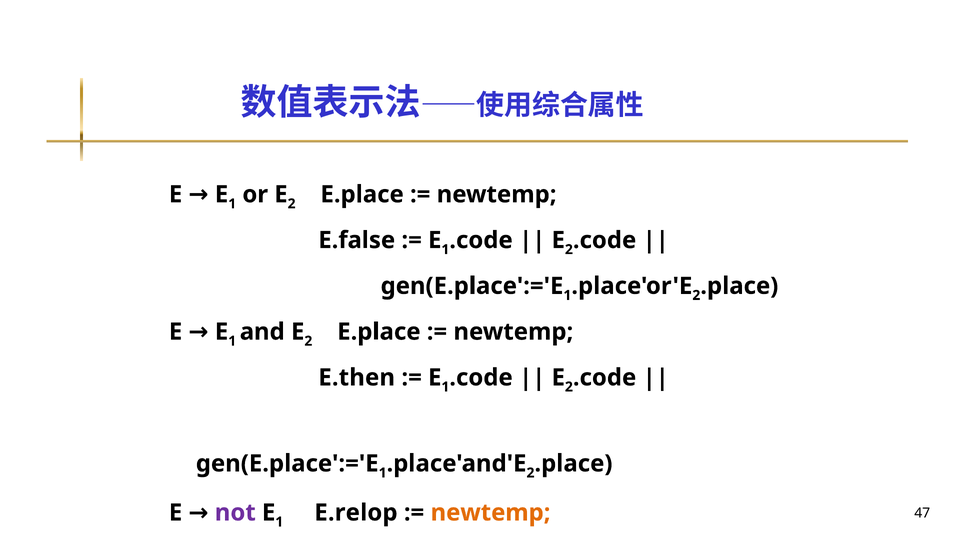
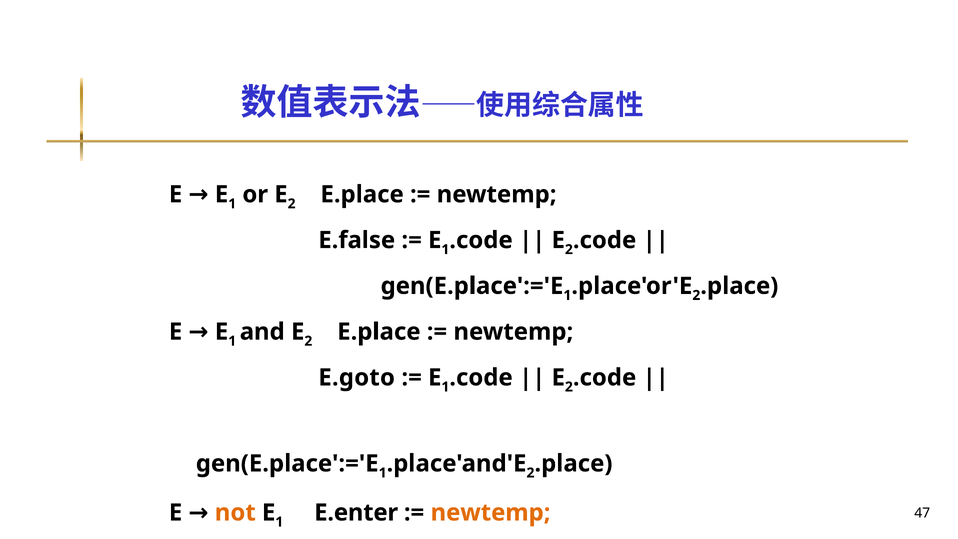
E.then: E.then -> E.goto
not colour: purple -> orange
E.relop: E.relop -> E.enter
